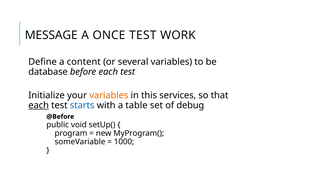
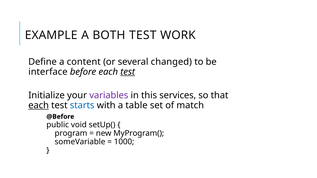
MESSAGE: MESSAGE -> EXAMPLE
ONCE: ONCE -> BOTH
several variables: variables -> changed
database: database -> interface
test at (128, 72) underline: none -> present
variables at (109, 96) colour: orange -> purple
debug: debug -> match
